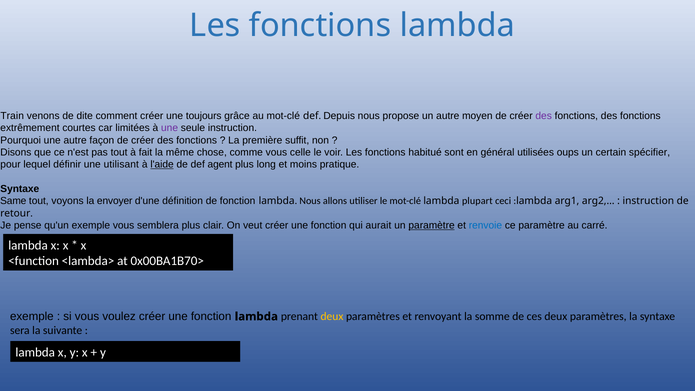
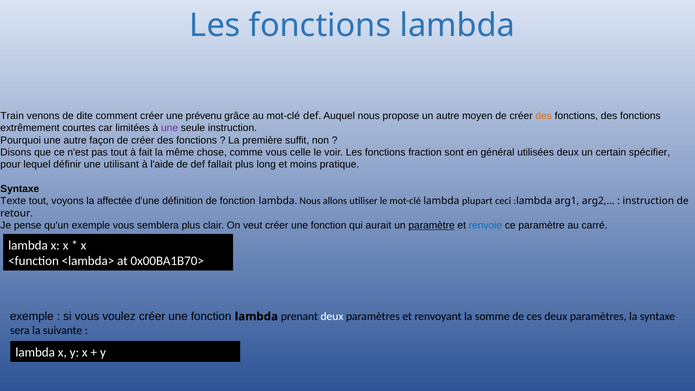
toujours: toujours -> prévenu
Depuis: Depuis -> Auquel
des at (544, 116) colour: purple -> orange
habitué: habitué -> fraction
utilisées oups: oups -> deux
l'aide underline: present -> none
agent: agent -> fallait
Same: Same -> Texte
envoyer: envoyer -> affectée
deux at (332, 316) colour: yellow -> white
